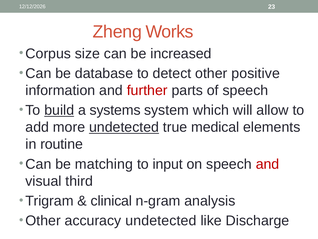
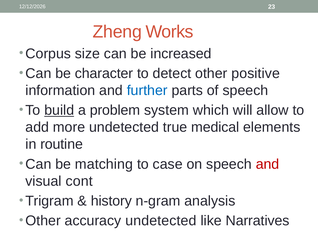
database: database -> character
further colour: red -> blue
systems: systems -> problem
undetected at (124, 127) underline: present -> none
input: input -> case
third: third -> cont
clinical: clinical -> history
Discharge: Discharge -> Narratives
